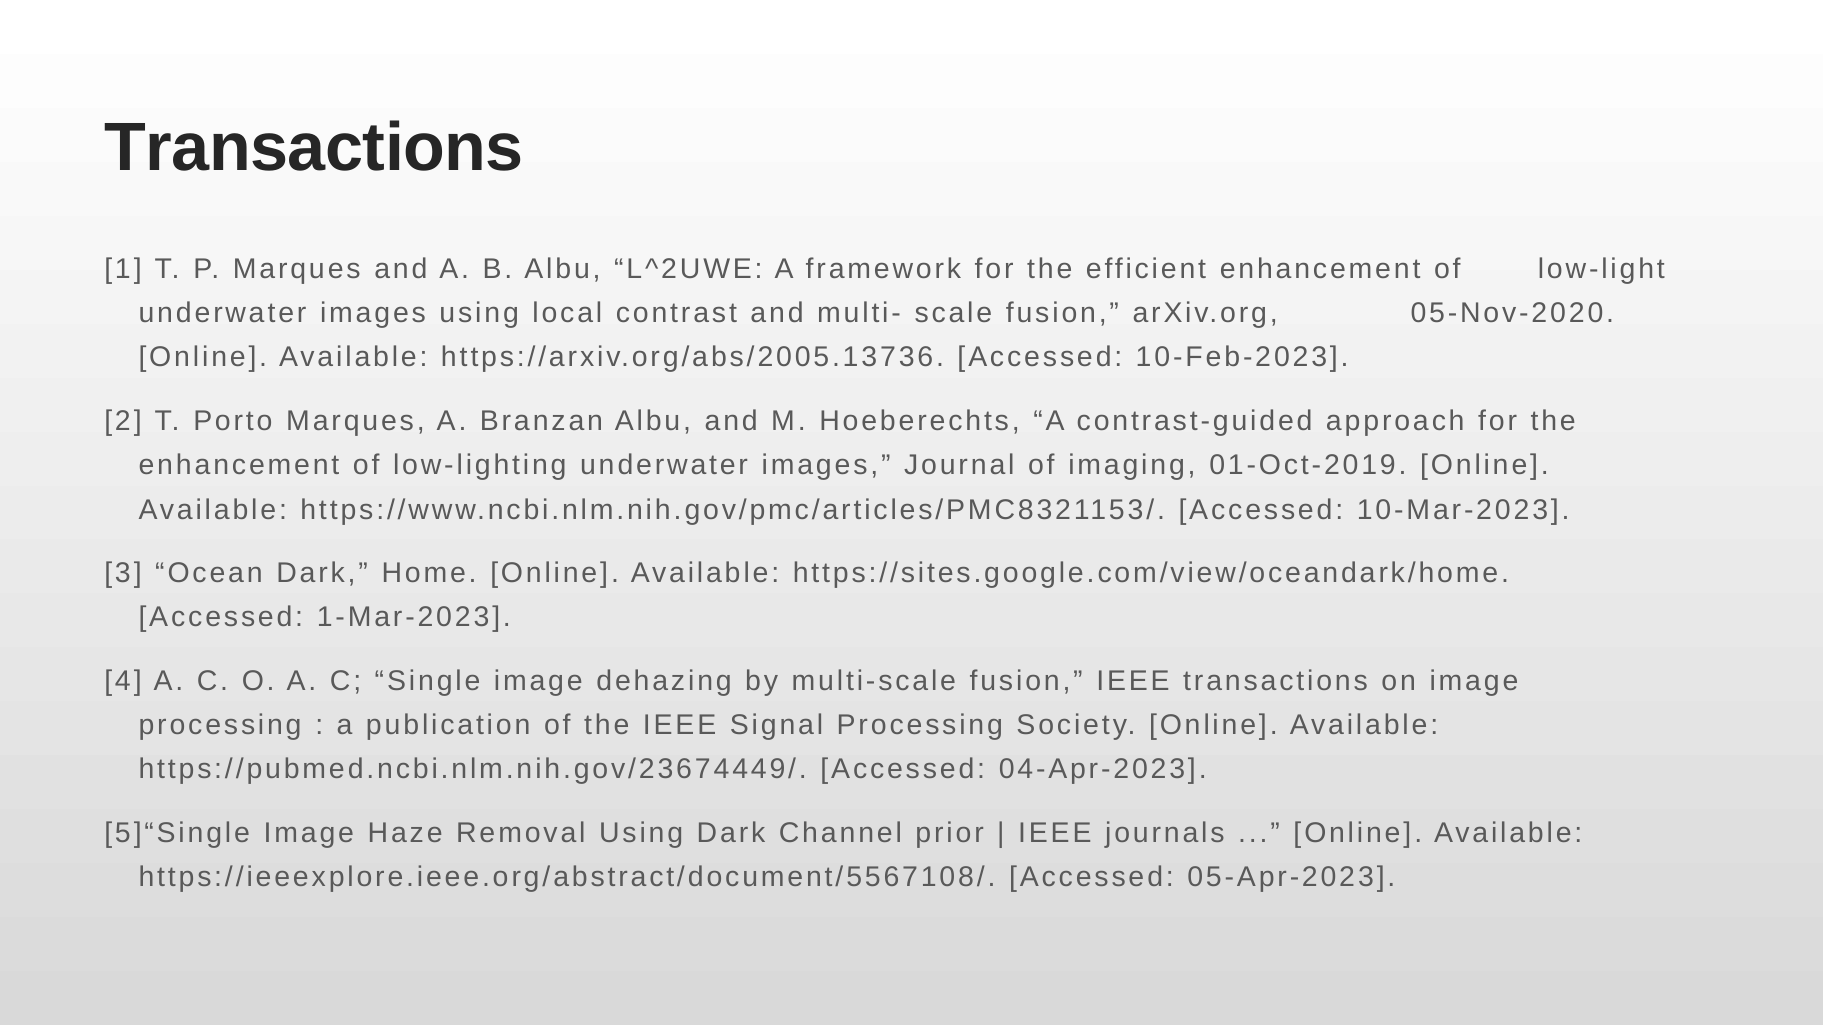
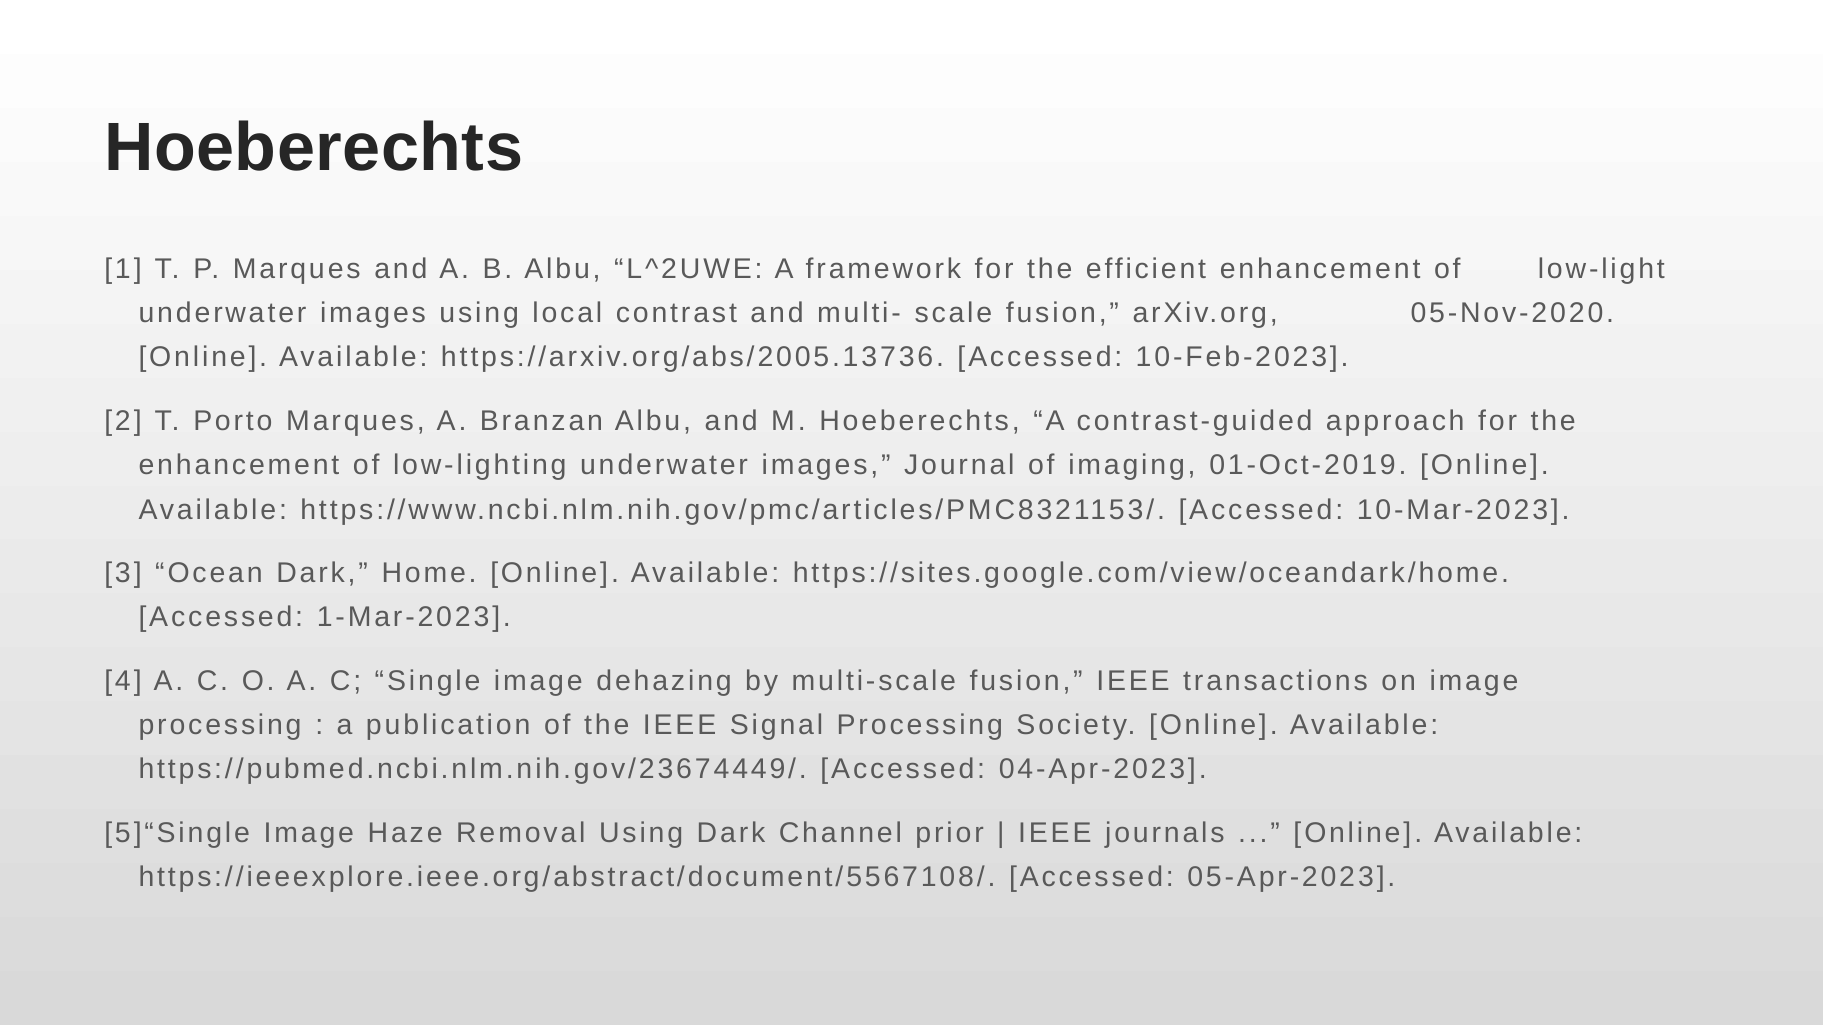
Transactions at (314, 148): Transactions -> Hoeberechts
